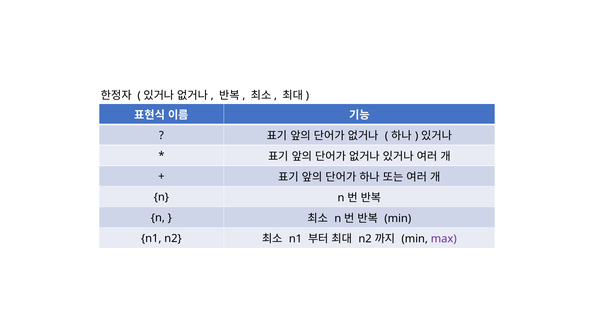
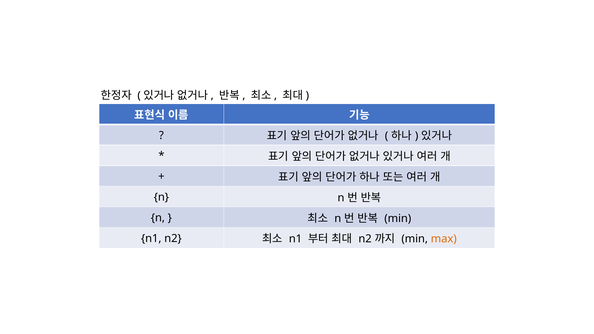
max colour: purple -> orange
